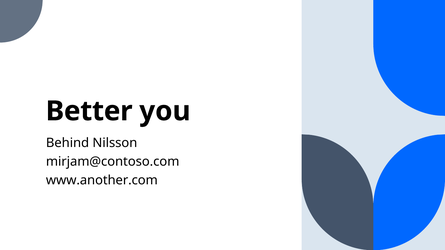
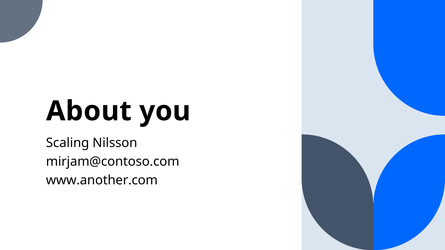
Better: Better -> About
Behind: Behind -> Scaling
